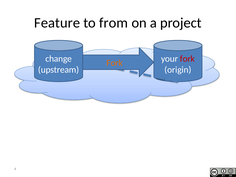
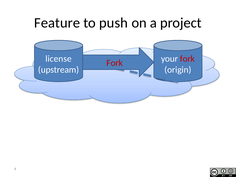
from: from -> push
change: change -> license
Fork at (115, 63) colour: orange -> red
